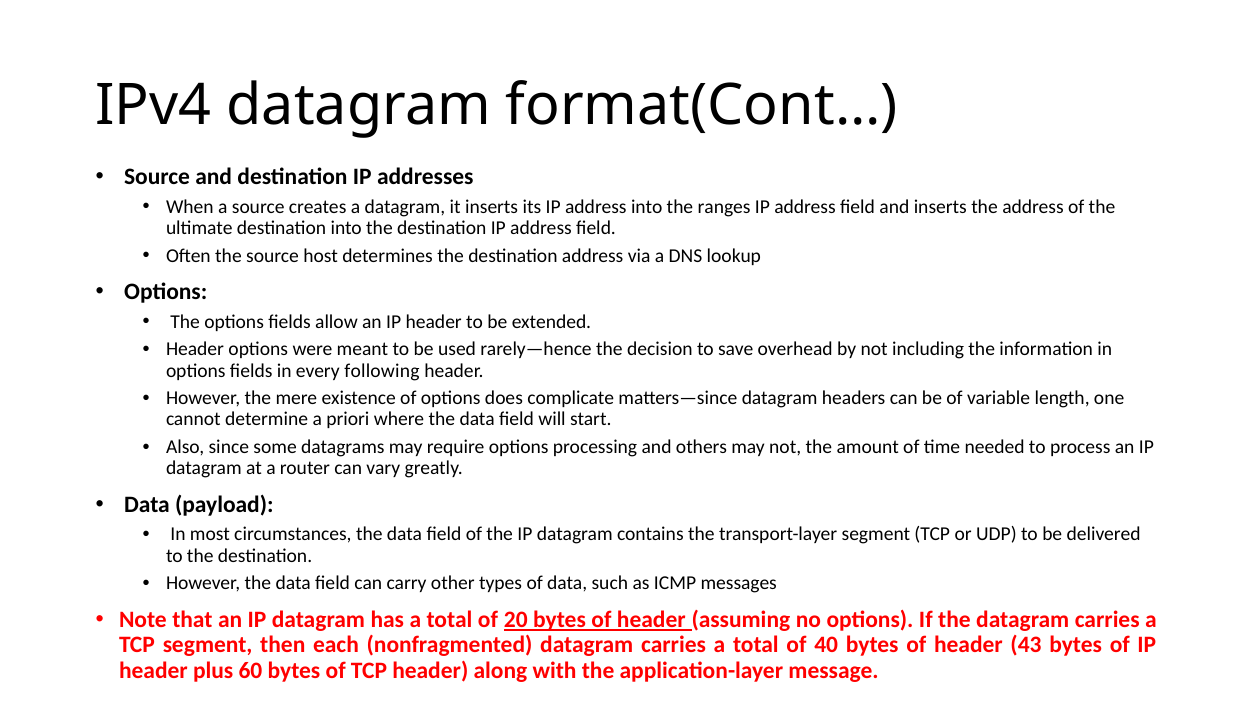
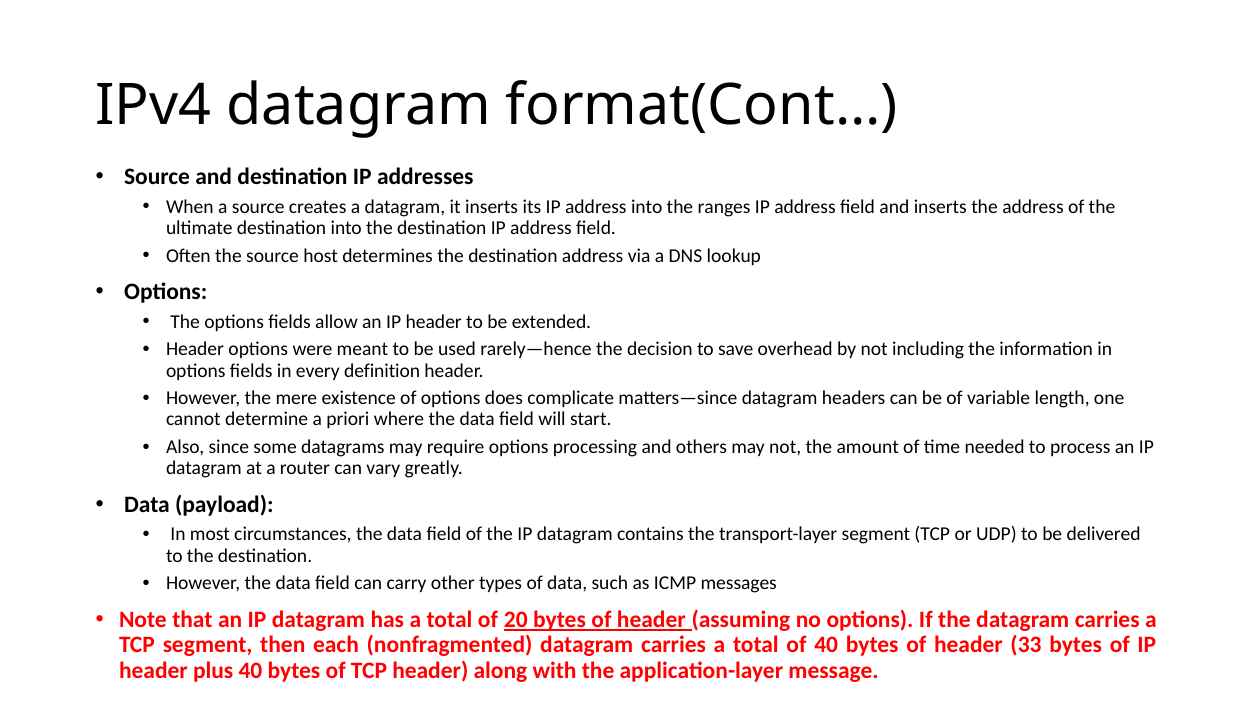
following: following -> definition
43: 43 -> 33
plus 60: 60 -> 40
